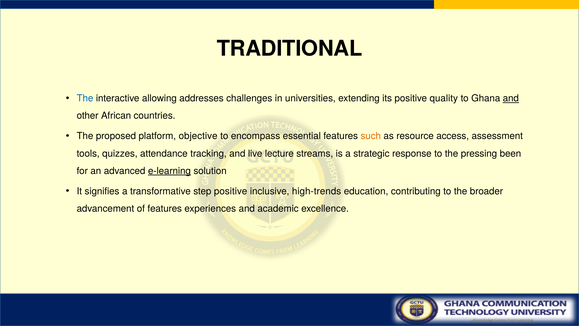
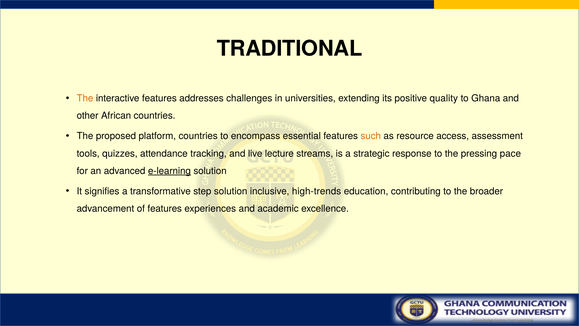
The at (85, 98) colour: blue -> orange
interactive allowing: allowing -> features
and at (511, 98) underline: present -> none
platform objective: objective -> countries
been: been -> pace
step positive: positive -> solution
